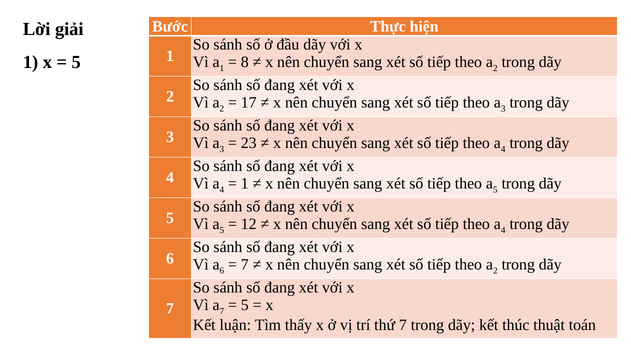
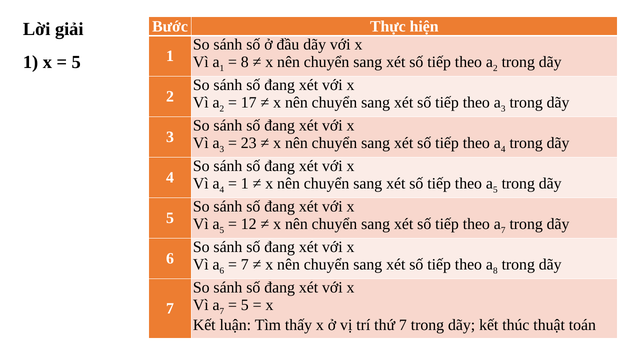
4 at (503, 230): 4 -> 7
2 at (495, 271): 2 -> 8
